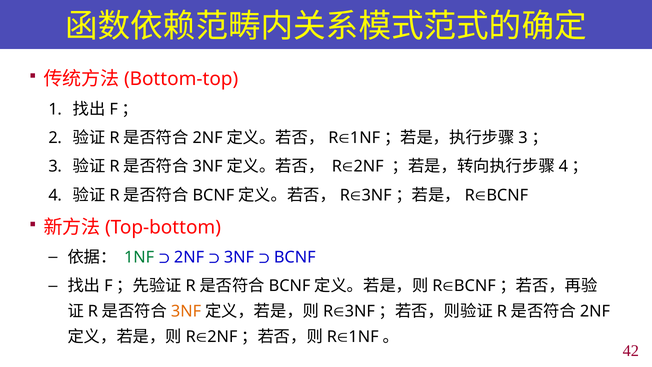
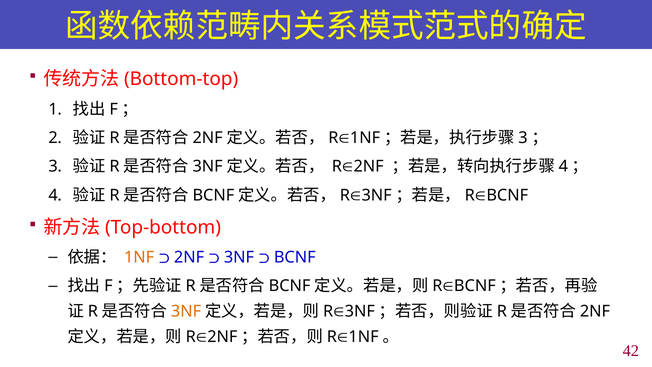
1NF colour: green -> orange
